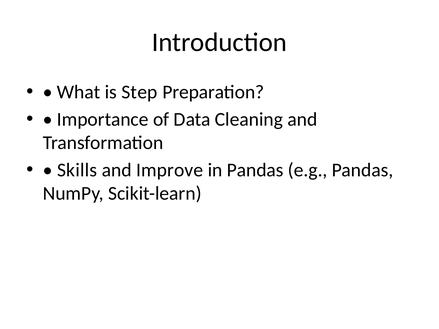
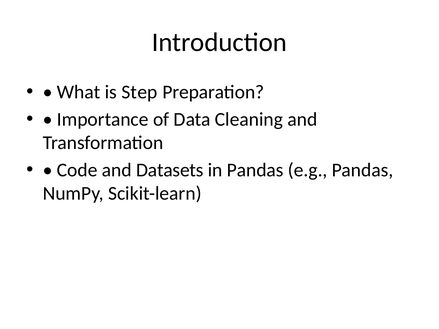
Skills: Skills -> Code
Improve: Improve -> Datasets
